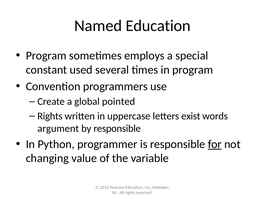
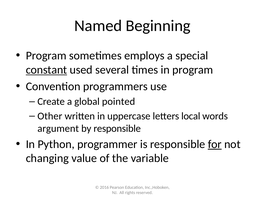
Named Education: Education -> Beginning
constant underline: none -> present
Rights at (50, 116): Rights -> Other
exist: exist -> local
